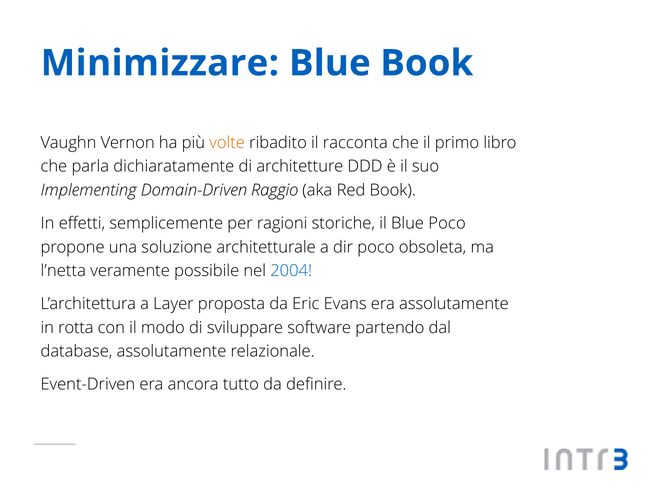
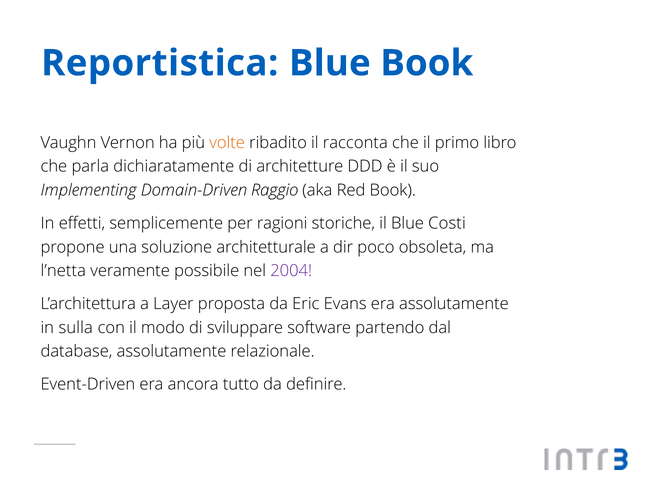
Minimizzare: Minimizzare -> Reportistica
Blue Poco: Poco -> Costi
2004 colour: blue -> purple
rotta: rotta -> sulla
